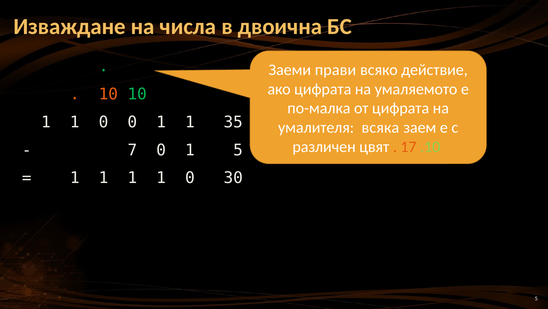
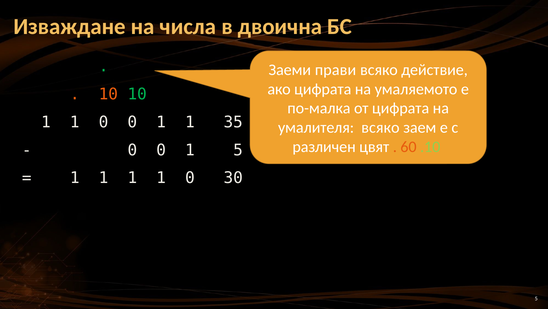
умалителя всяка: всяка -> всяко
17: 17 -> 60
7 at (132, 150): 7 -> 0
